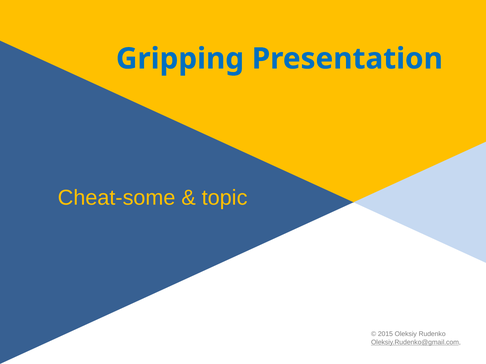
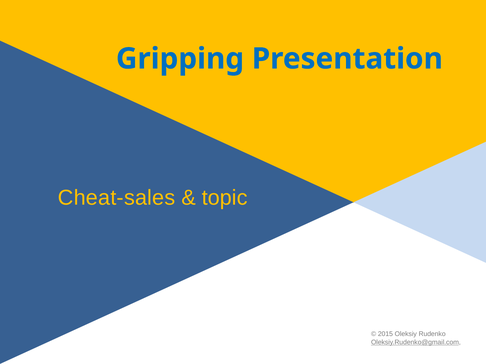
Cheat-some: Cheat-some -> Cheat-sales
